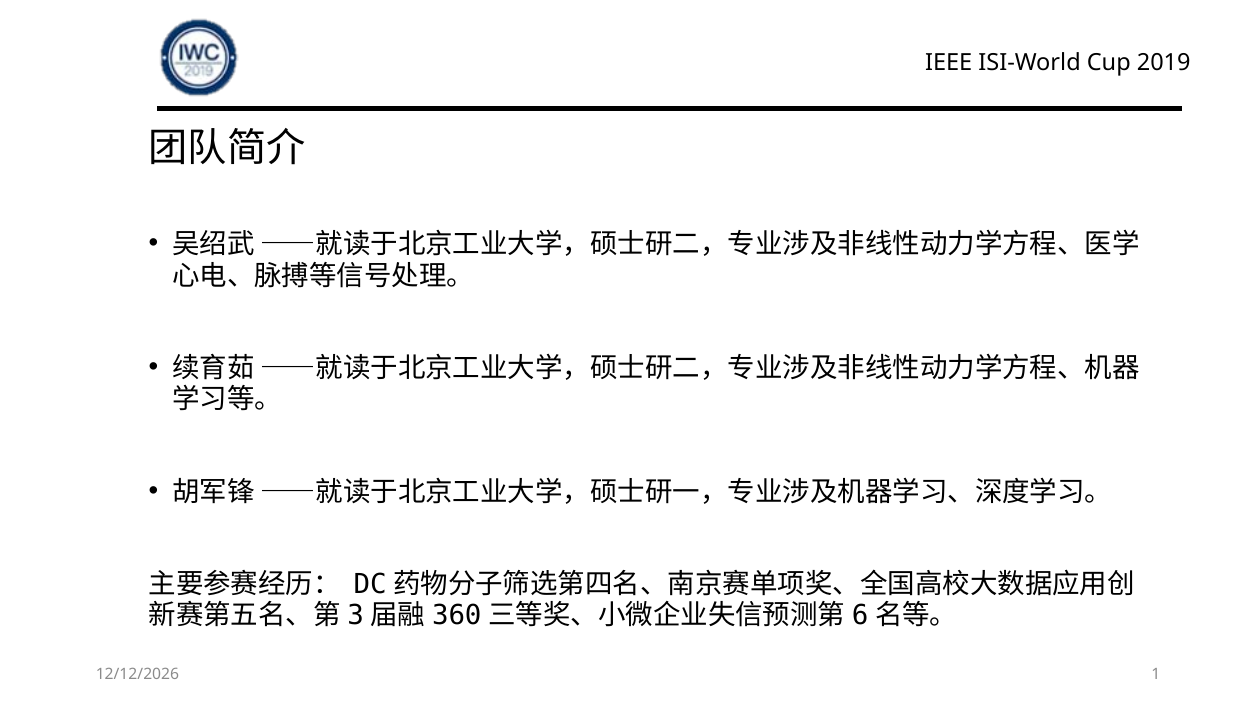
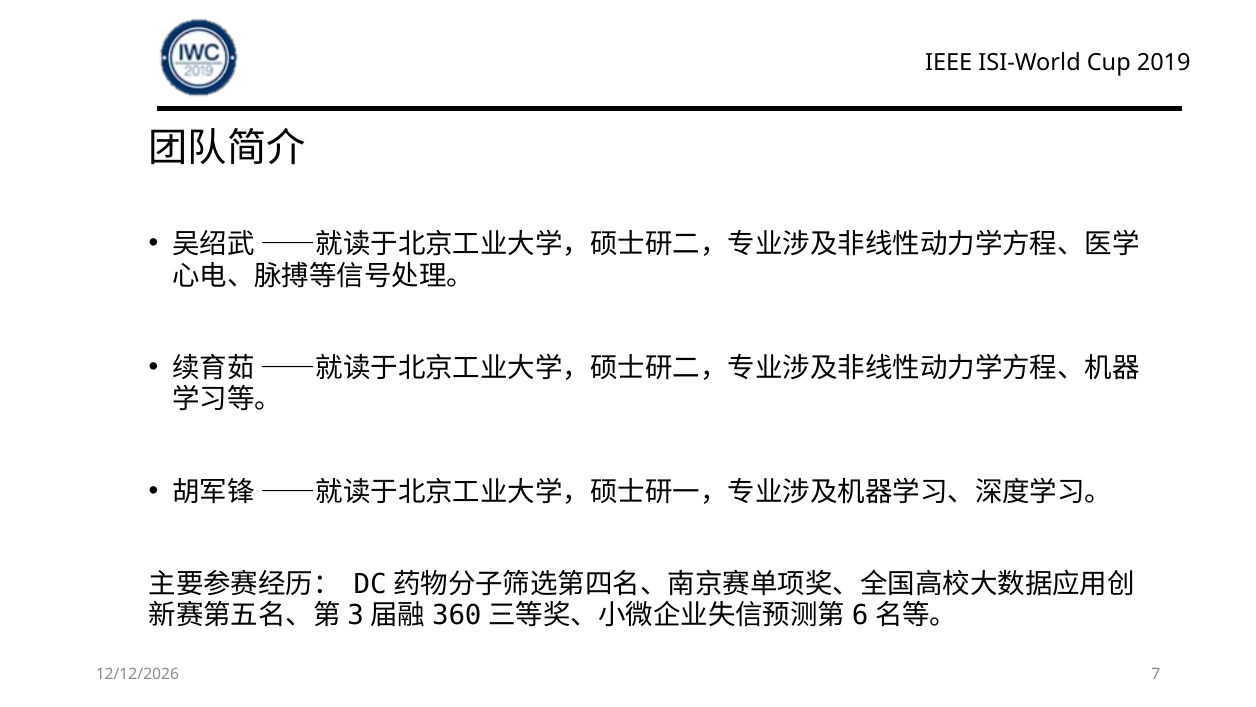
1: 1 -> 7
